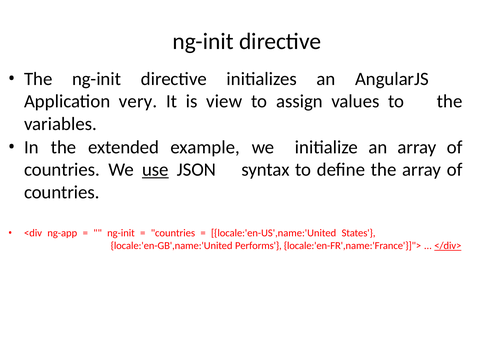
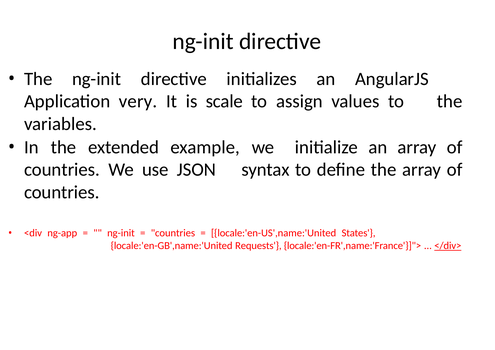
view: view -> scale
use underline: present -> none
Performs: Performs -> Requests
